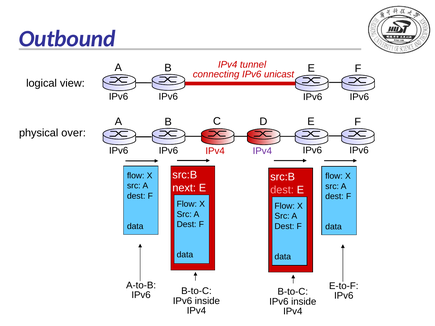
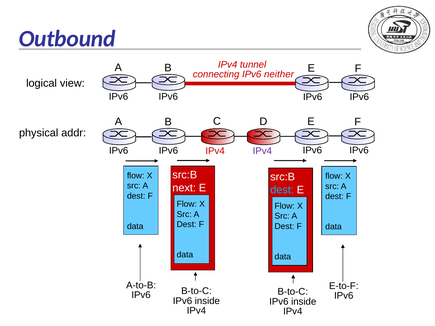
unicast: unicast -> neither
over: over -> addr
dest at (282, 190) colour: pink -> light blue
